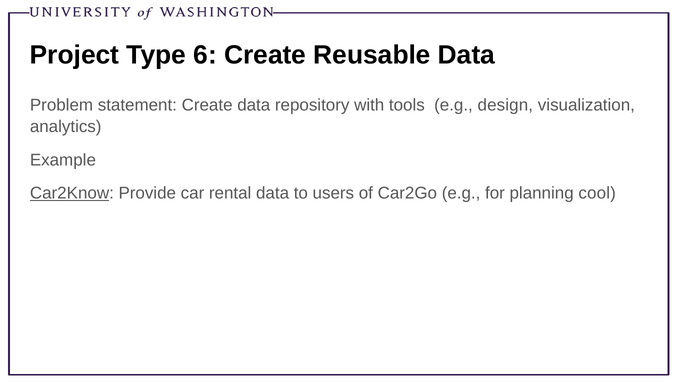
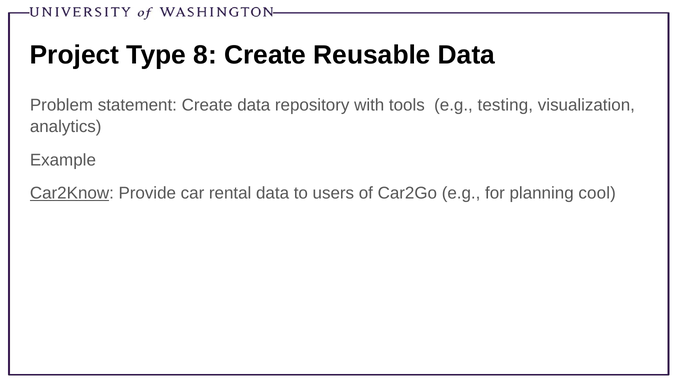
6: 6 -> 8
design: design -> testing
